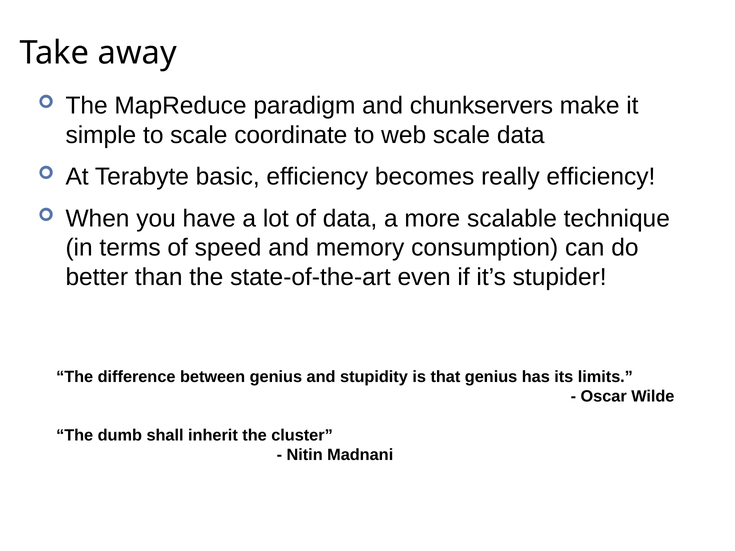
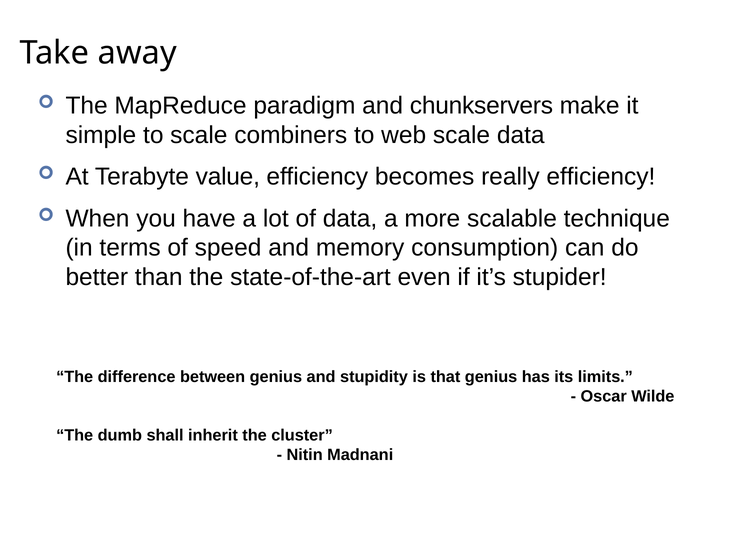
coordinate: coordinate -> combiners
basic: basic -> value
